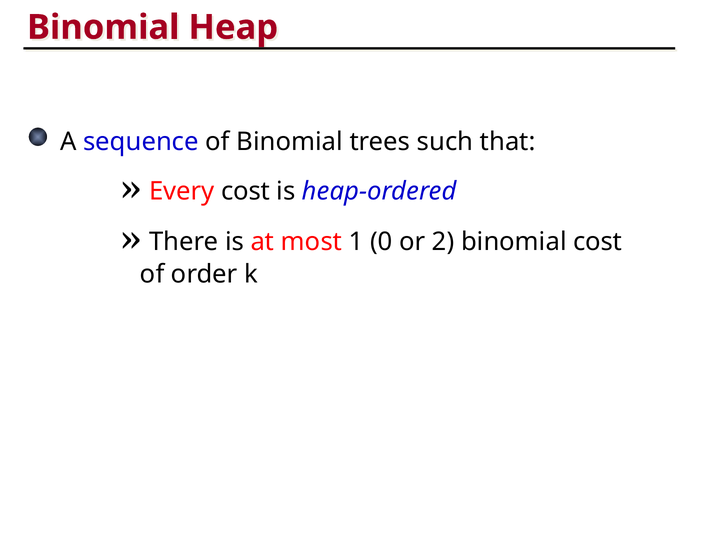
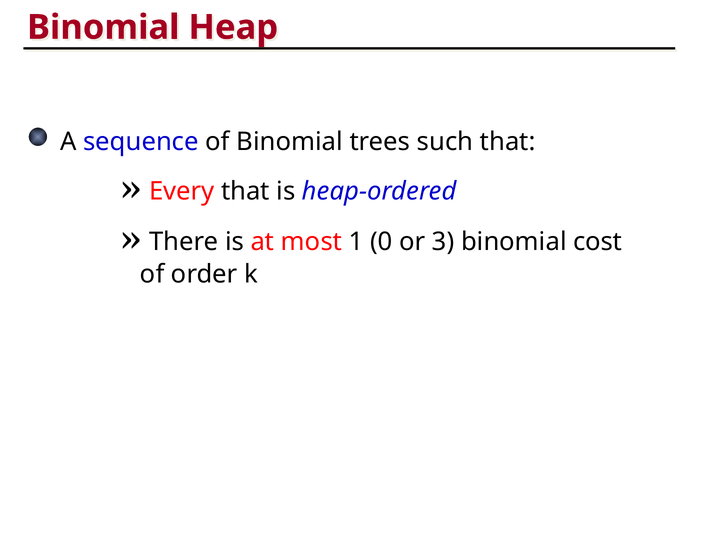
Every cost: cost -> that
2: 2 -> 3
